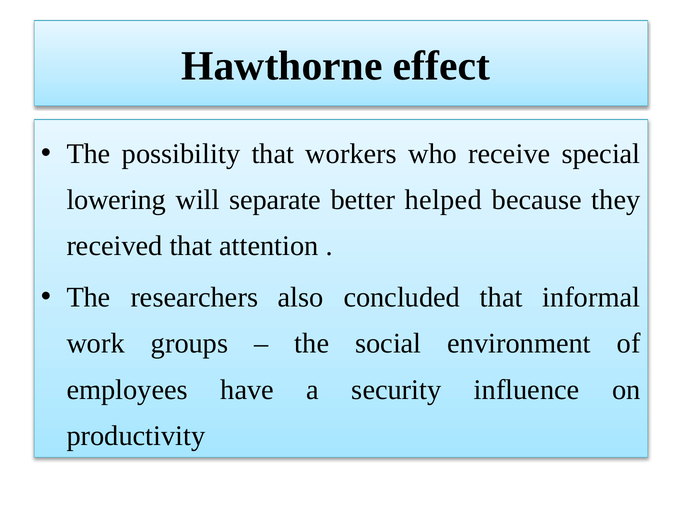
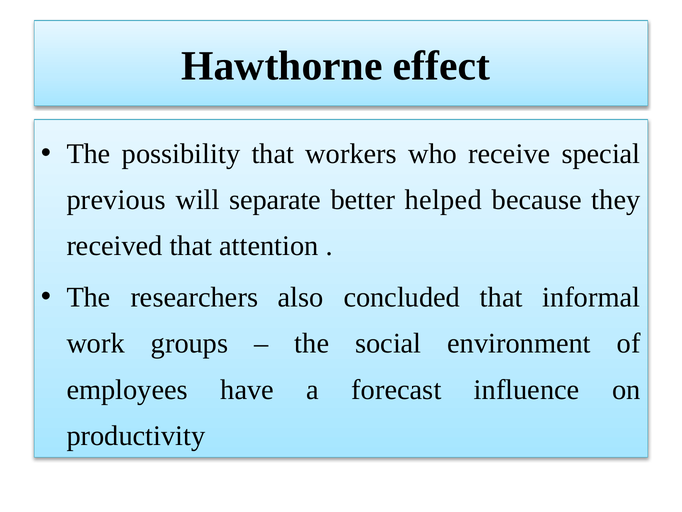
lowering: lowering -> previous
security: security -> forecast
